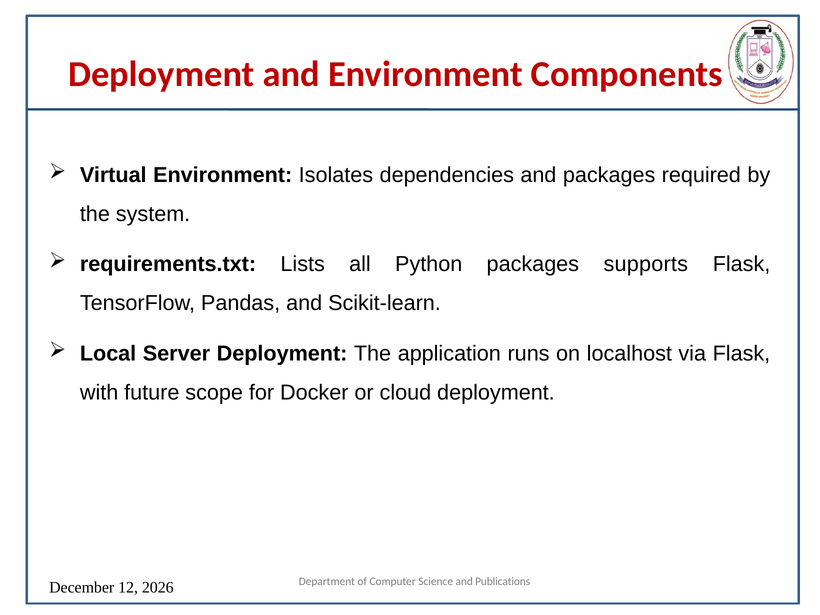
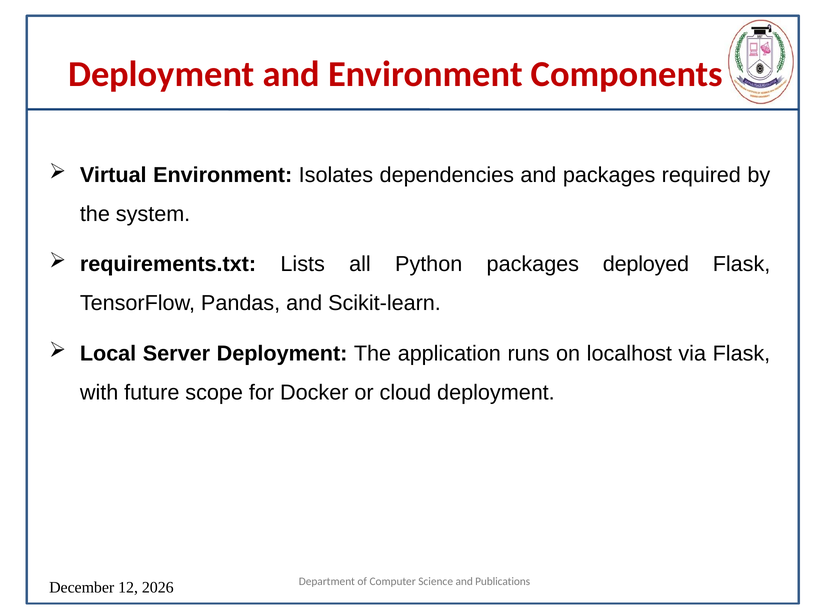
supports: supports -> deployed
